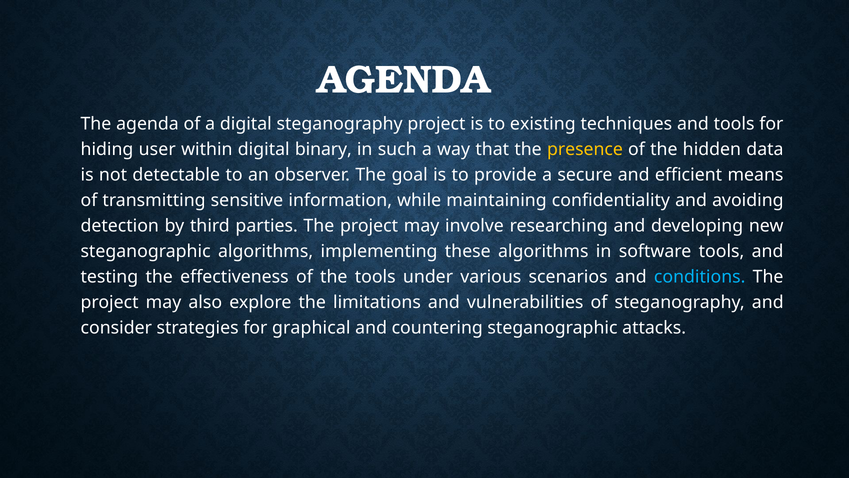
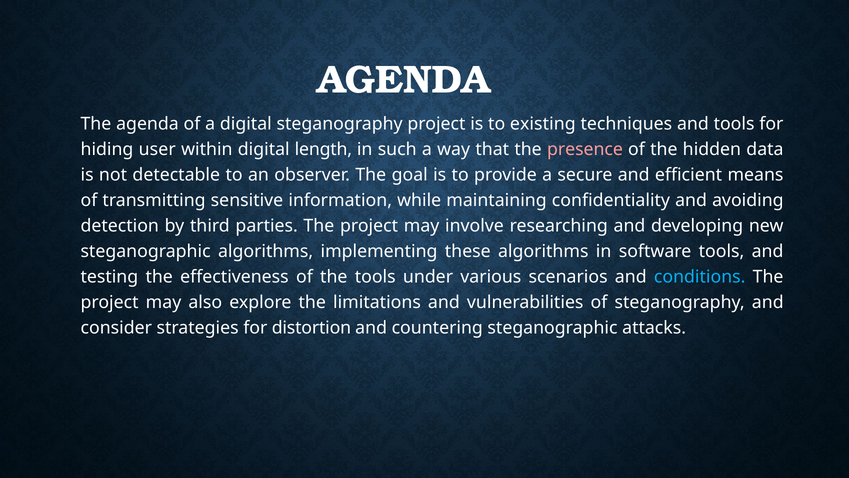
binary: binary -> length
presence colour: yellow -> pink
graphical: graphical -> distortion
